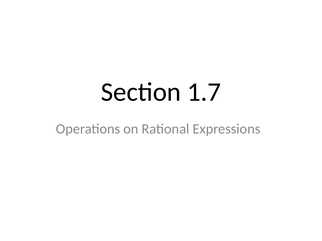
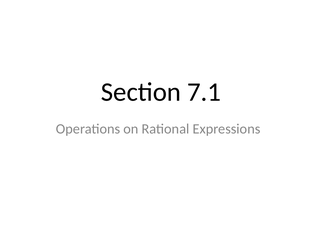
1.7: 1.7 -> 7.1
